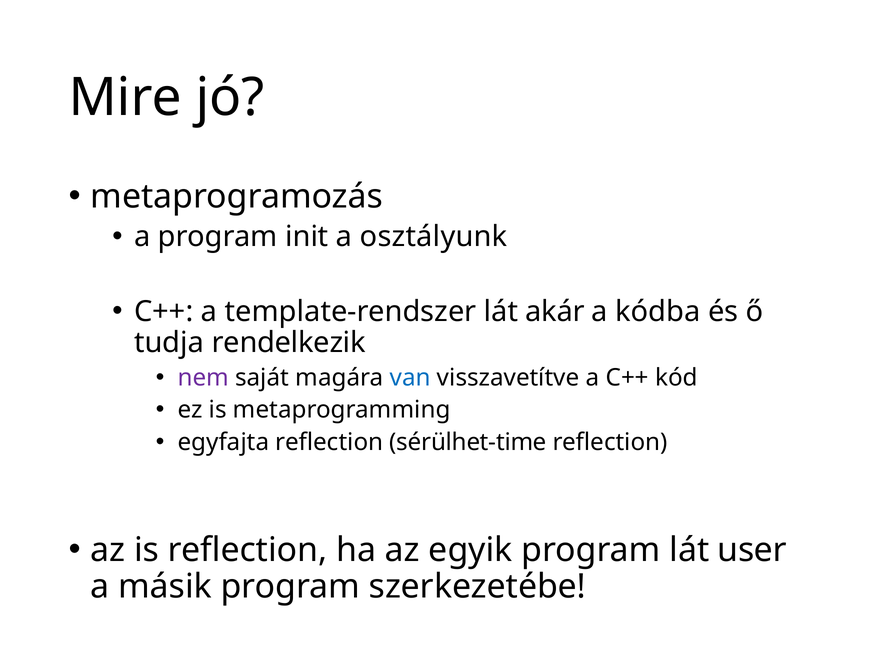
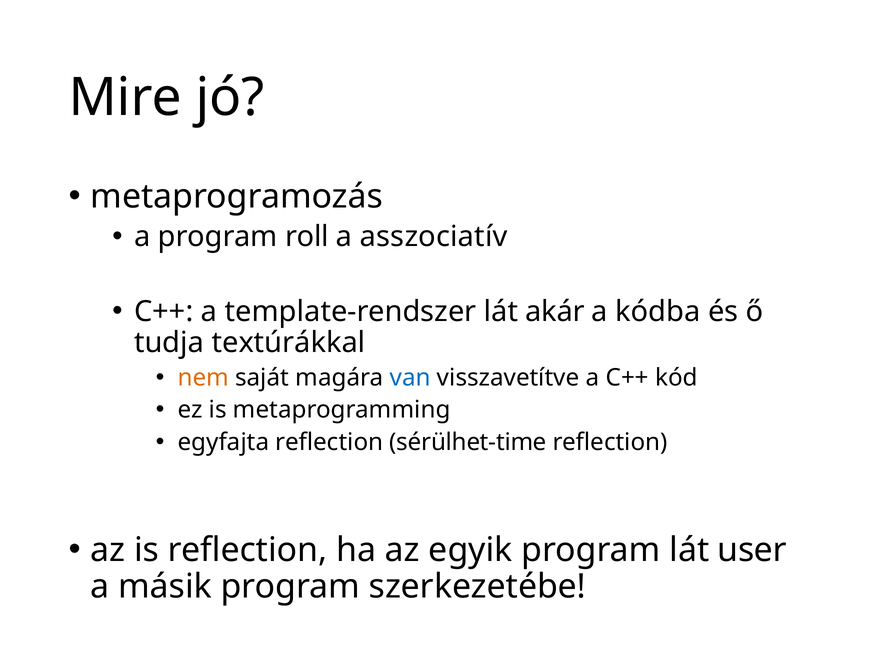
init: init -> roll
osztályunk: osztályunk -> asszociatív
rendelkezik: rendelkezik -> textúrákkal
nem colour: purple -> orange
